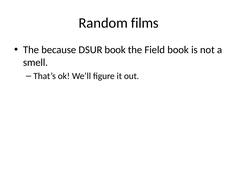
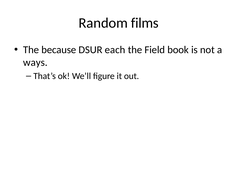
DSUR book: book -> each
smell: smell -> ways
